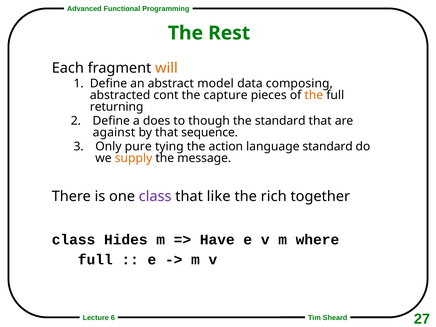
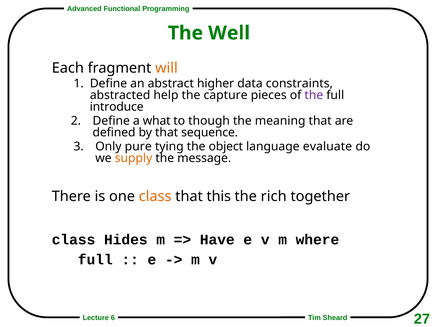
Rest: Rest -> Well
model: model -> higher
composing: composing -> constraints
cont: cont -> help
the at (314, 95) colour: orange -> purple
returning: returning -> introduce
does: does -> what
the standard: standard -> meaning
against: against -> defined
action: action -> object
language standard: standard -> evaluate
class at (155, 197) colour: purple -> orange
like: like -> this
